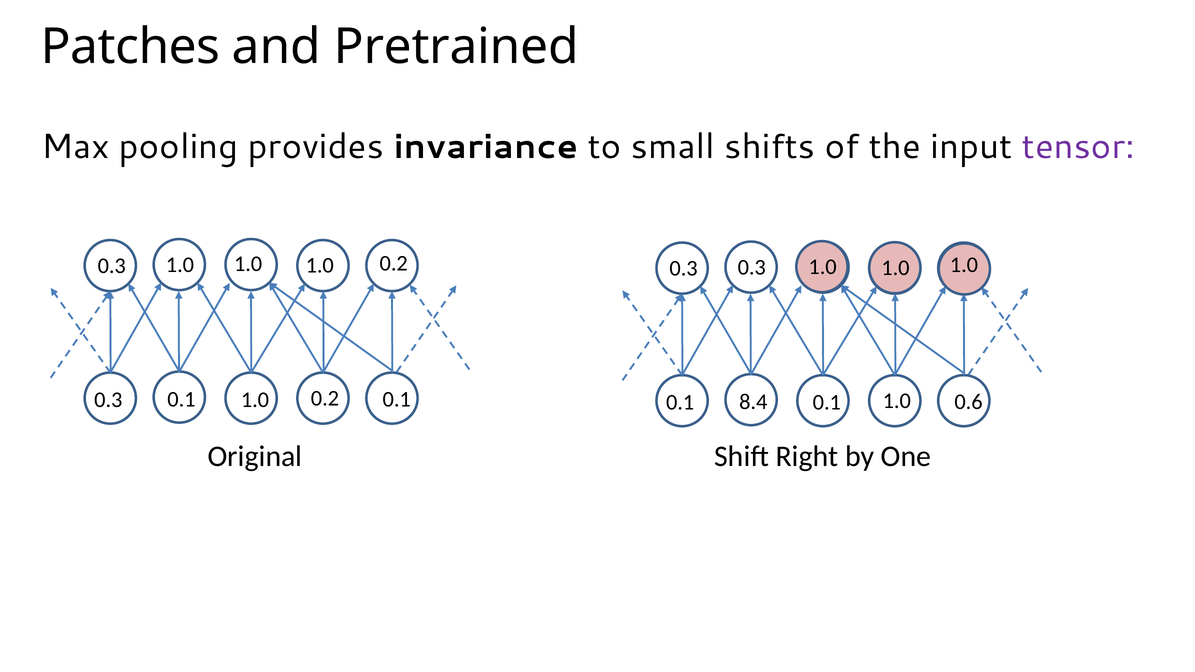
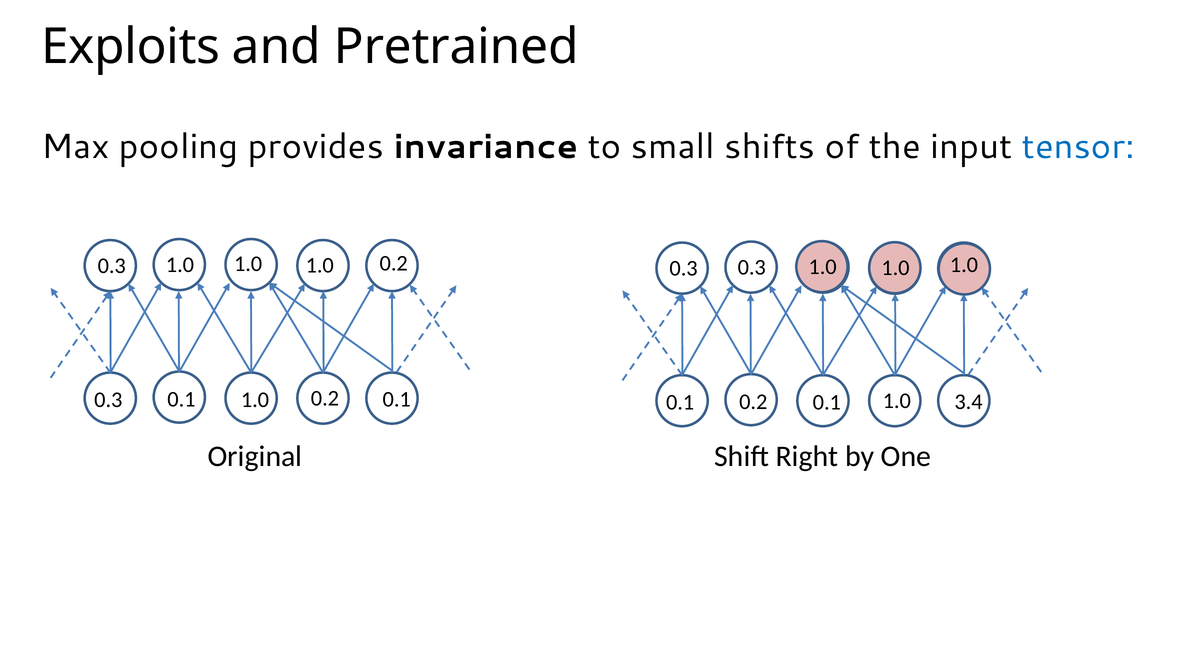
Patches: Patches -> Exploits
tensor colour: purple -> blue
8.4 at (753, 402): 8.4 -> 0.2
0.6: 0.6 -> 3.4
